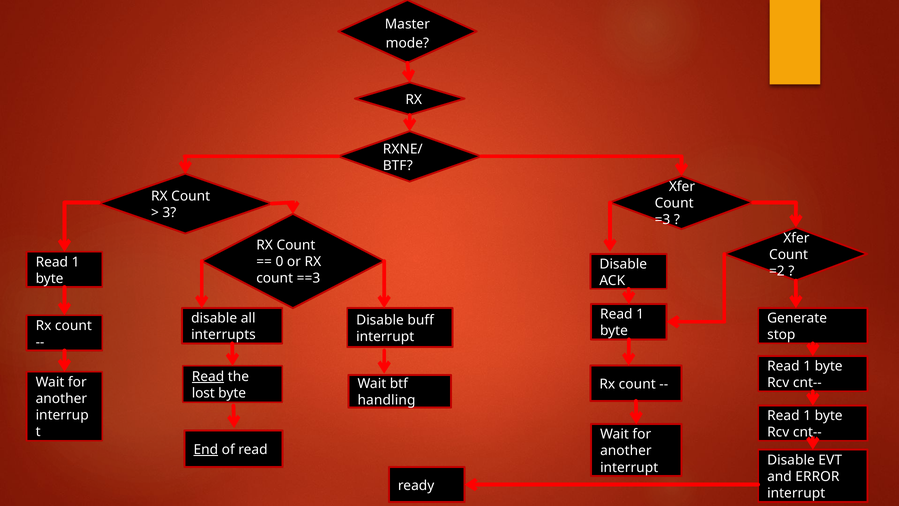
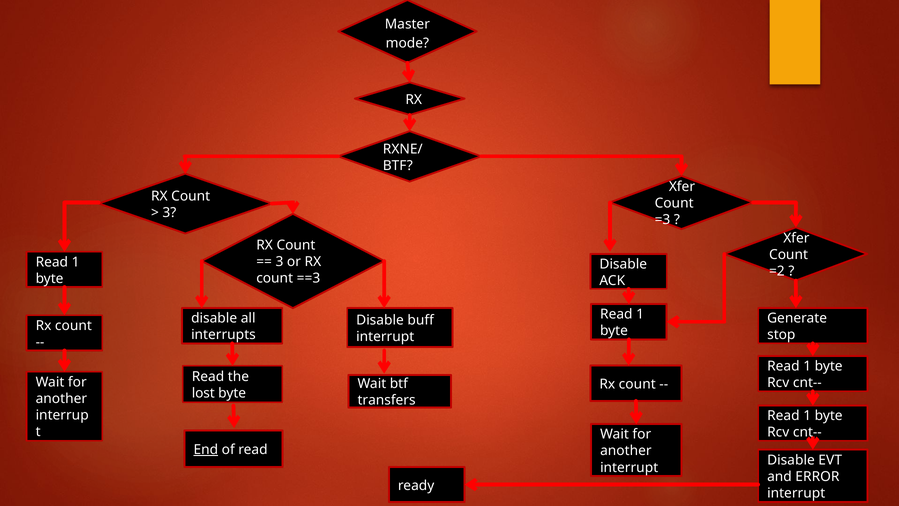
0 at (280, 262): 0 -> 3
Read at (208, 377) underline: present -> none
handling: handling -> transfers
